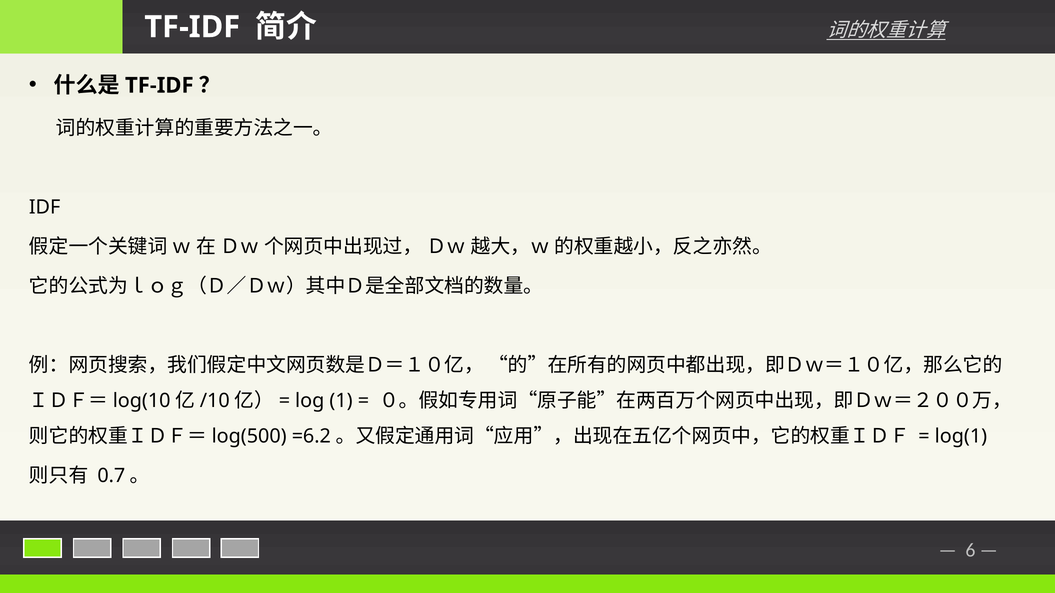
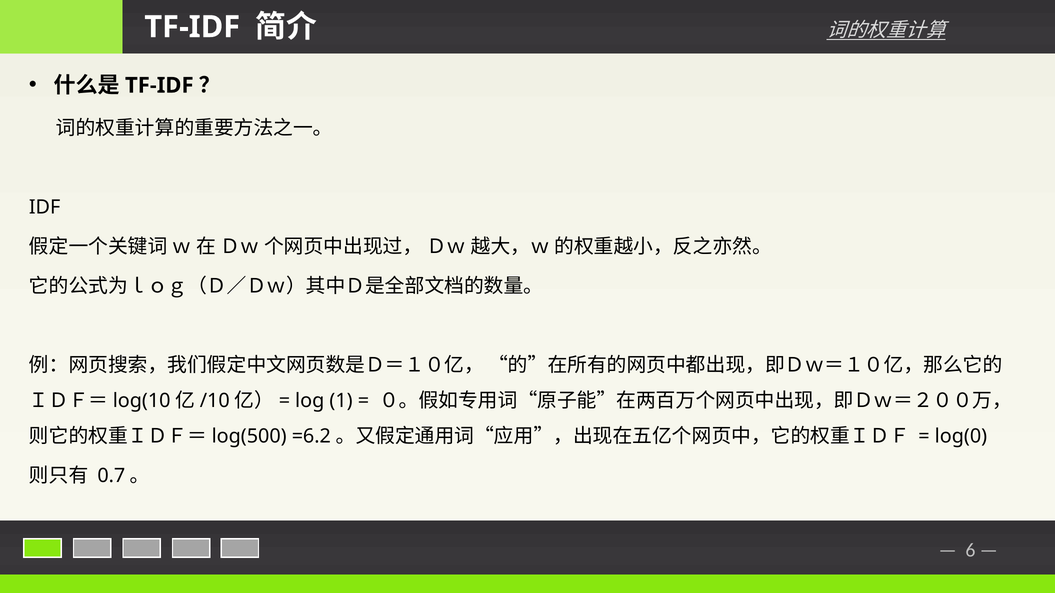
log(1: log(1 -> log(0
